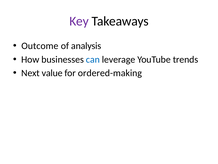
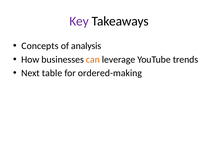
Outcome: Outcome -> Concepts
can colour: blue -> orange
value: value -> table
